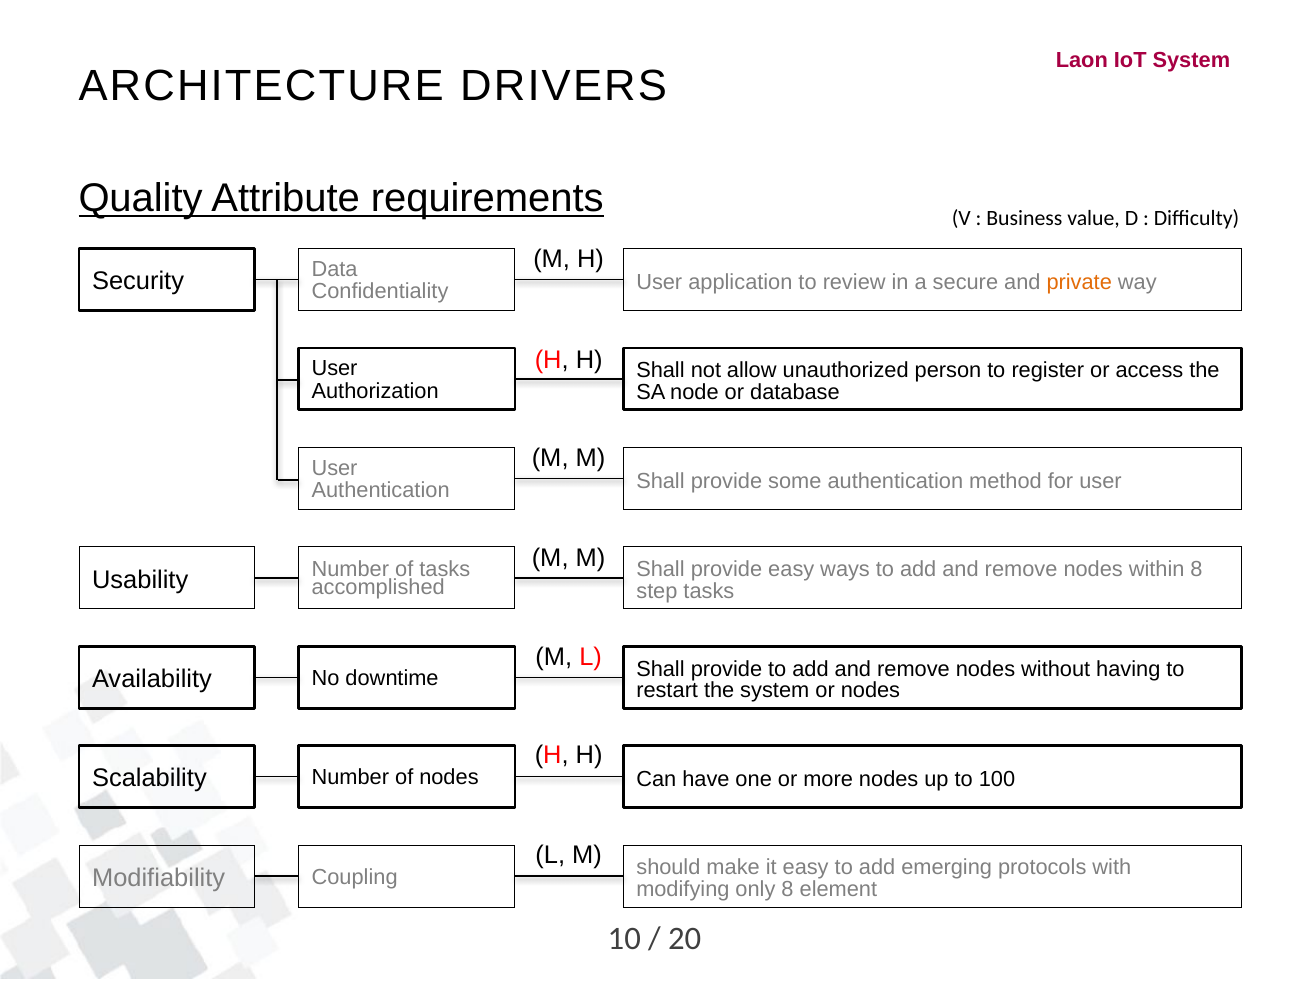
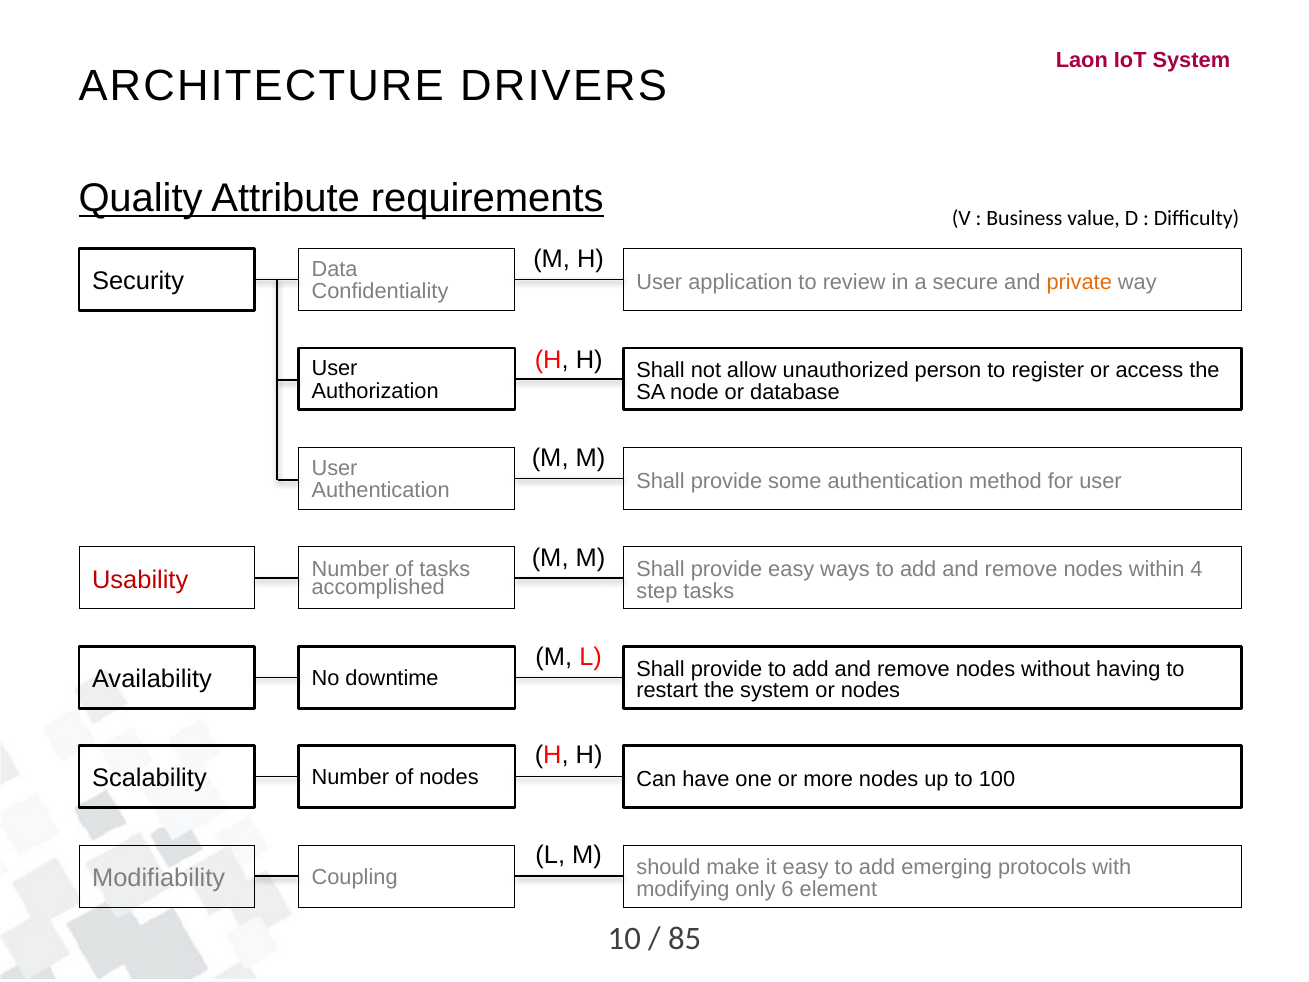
within 8: 8 -> 4
Usability colour: black -> red
only 8: 8 -> 6
20: 20 -> 85
